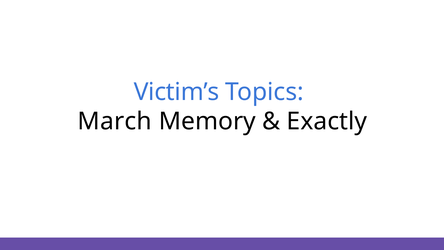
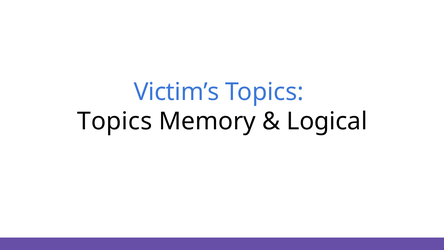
March at (115, 121): March -> Topics
Exactly: Exactly -> Logical
